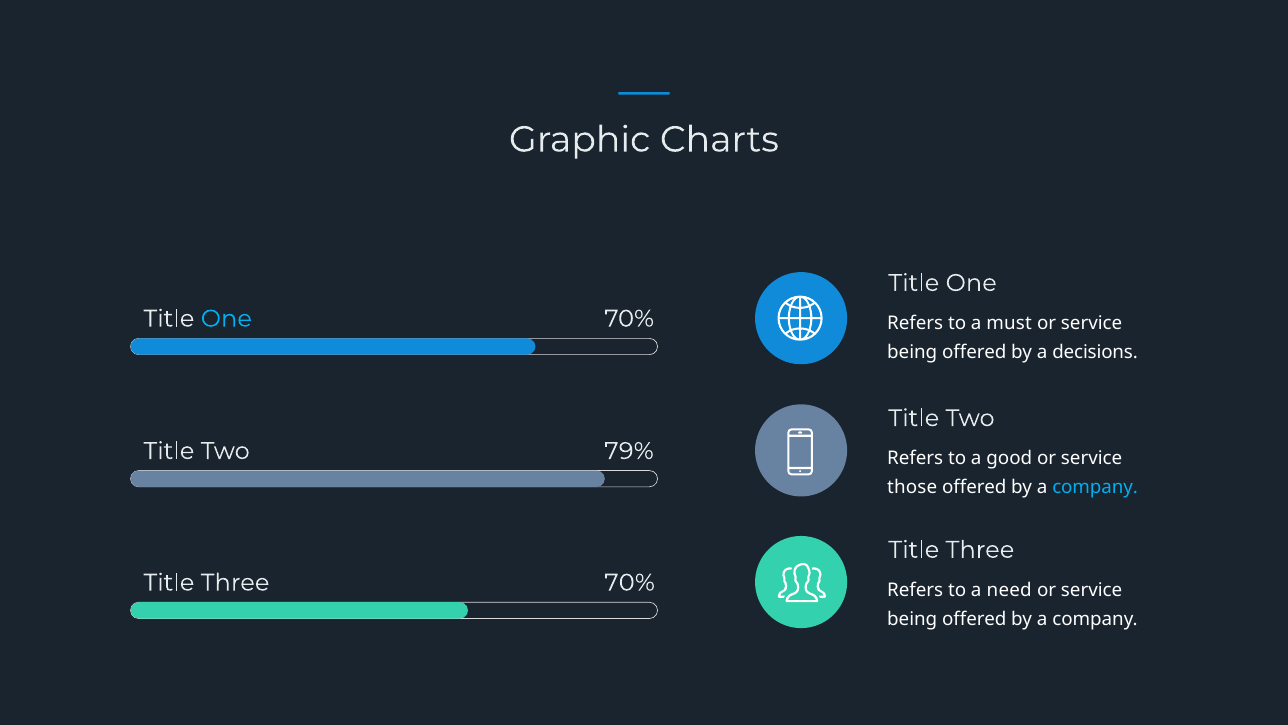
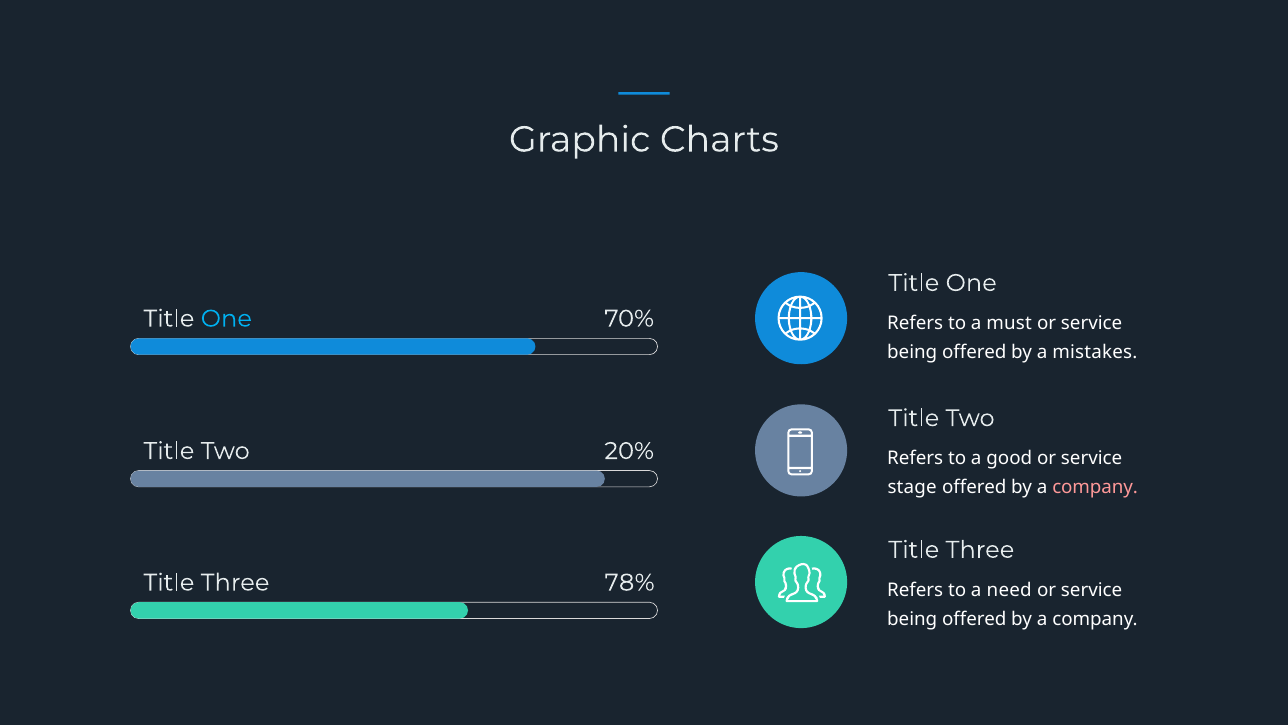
decisions: decisions -> mistakes
79%: 79% -> 20%
those: those -> stage
company at (1095, 487) colour: light blue -> pink
Three 70%: 70% -> 78%
